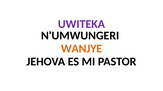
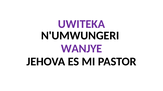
WANJYE colour: orange -> purple
